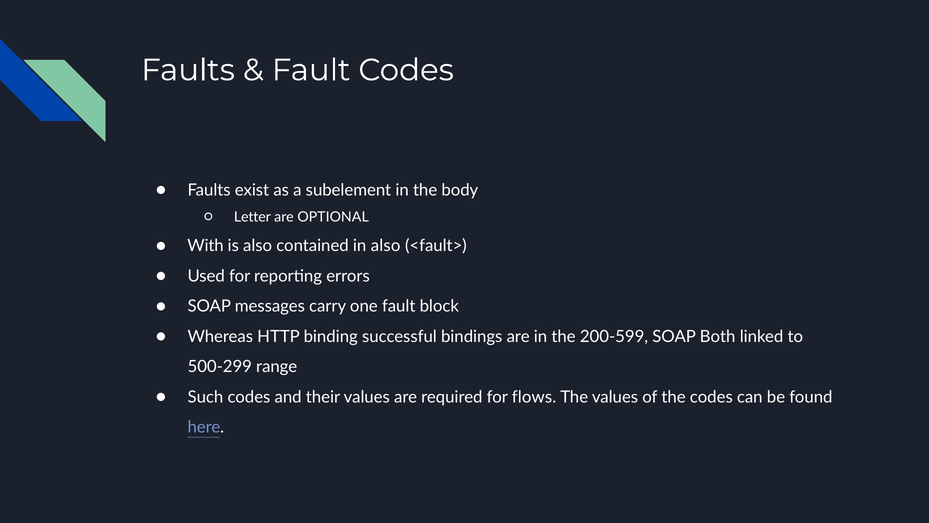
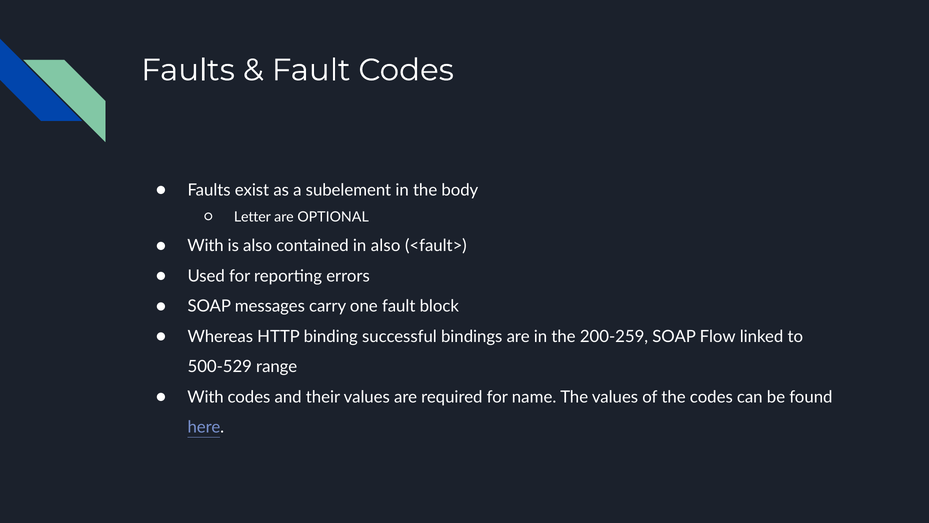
200-599: 200-599 -> 200-259
Both: Both -> Flow
500-299: 500-299 -> 500-529
Such at (205, 397): Such -> With
flows: flows -> name
